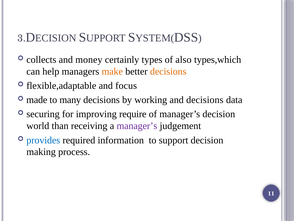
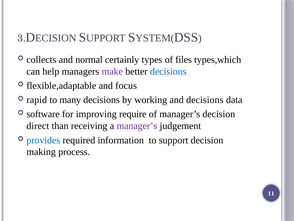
money: money -> normal
also: also -> files
make colour: orange -> purple
decisions at (168, 71) colour: orange -> blue
made: made -> rapid
securing: securing -> software
world: world -> direct
